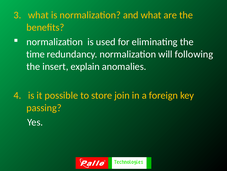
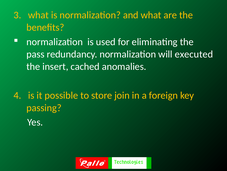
time: time -> pass
following: following -> executed
explain: explain -> cached
